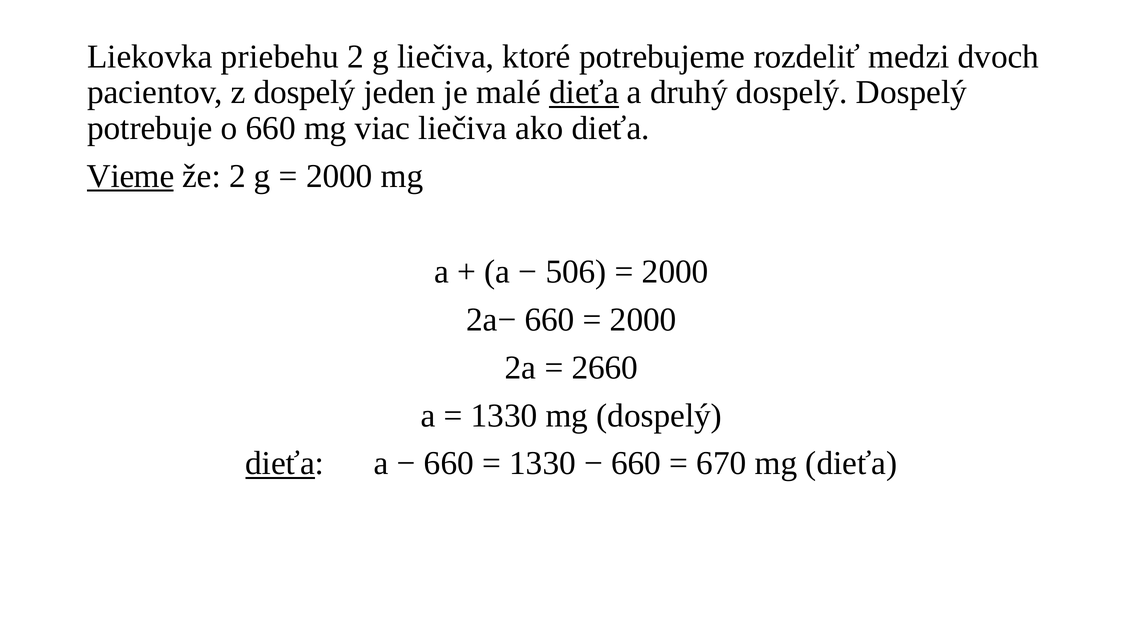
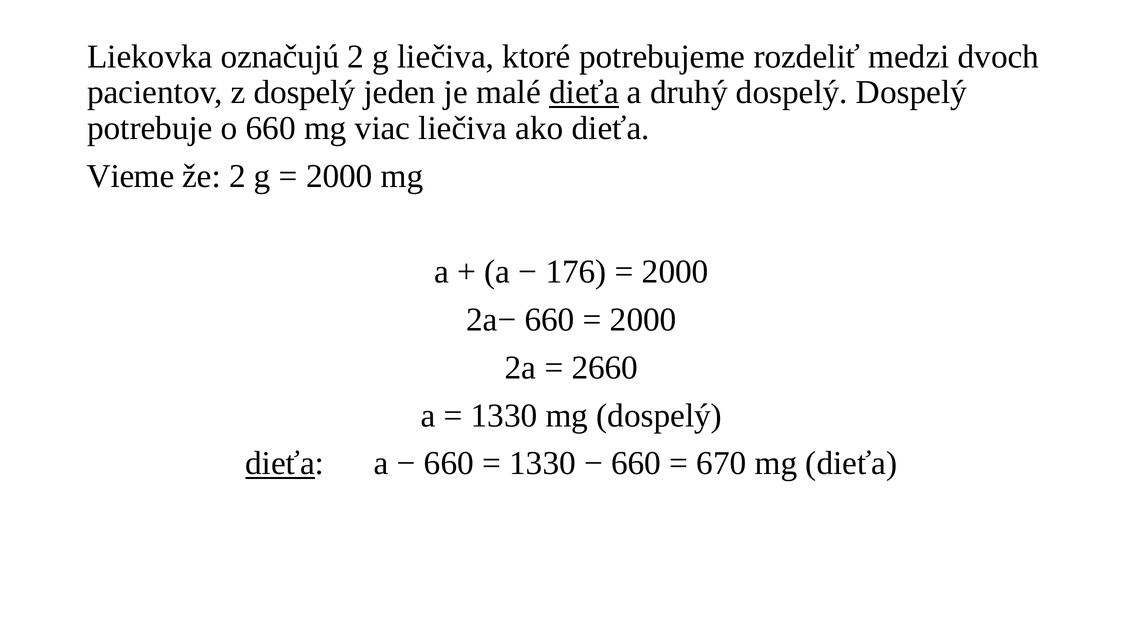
priebehu: priebehu -> označujú
Vieme underline: present -> none
506: 506 -> 176
